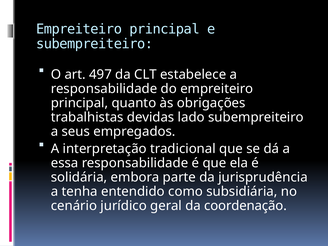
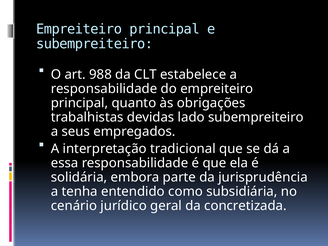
497: 497 -> 988
coordenação: coordenação -> concretizada
